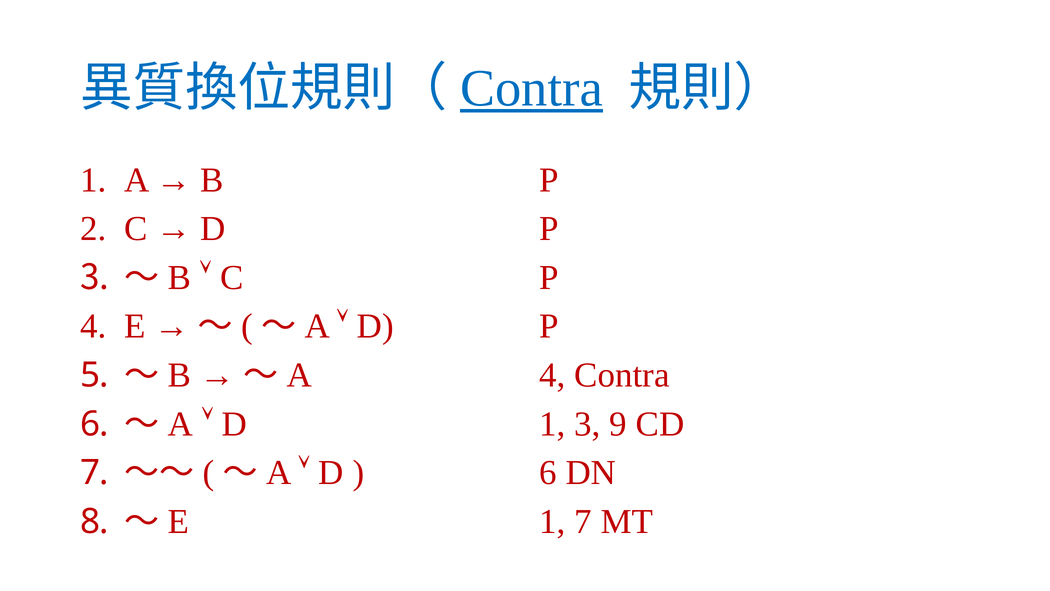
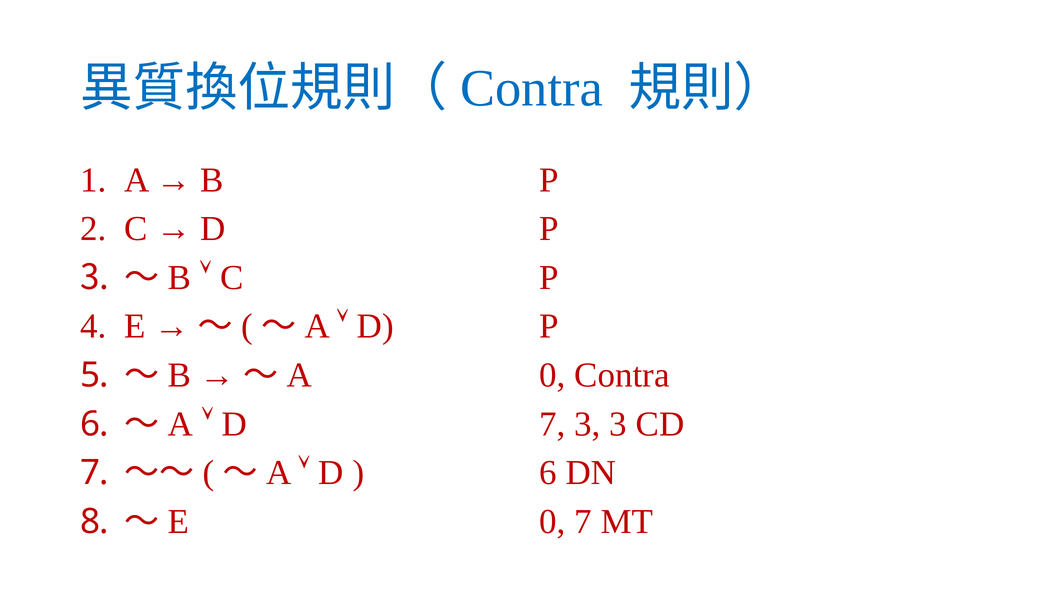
Contra at (531, 88) underline: present -> none
4 at (553, 375): 4 -> 0
1 at (553, 424): 1 -> 7
3 9: 9 -> 3
1 at (553, 521): 1 -> 0
